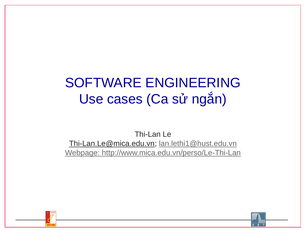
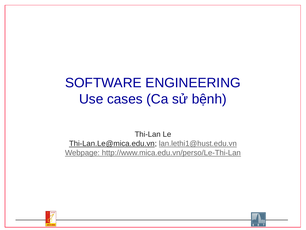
ngắn: ngắn -> bệnh
